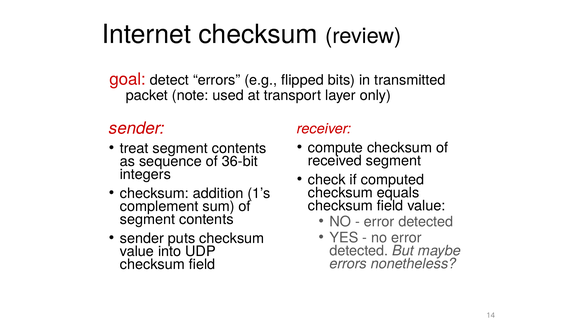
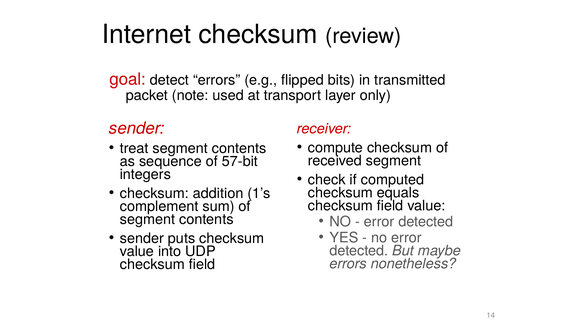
36-bit: 36-bit -> 57-bit
